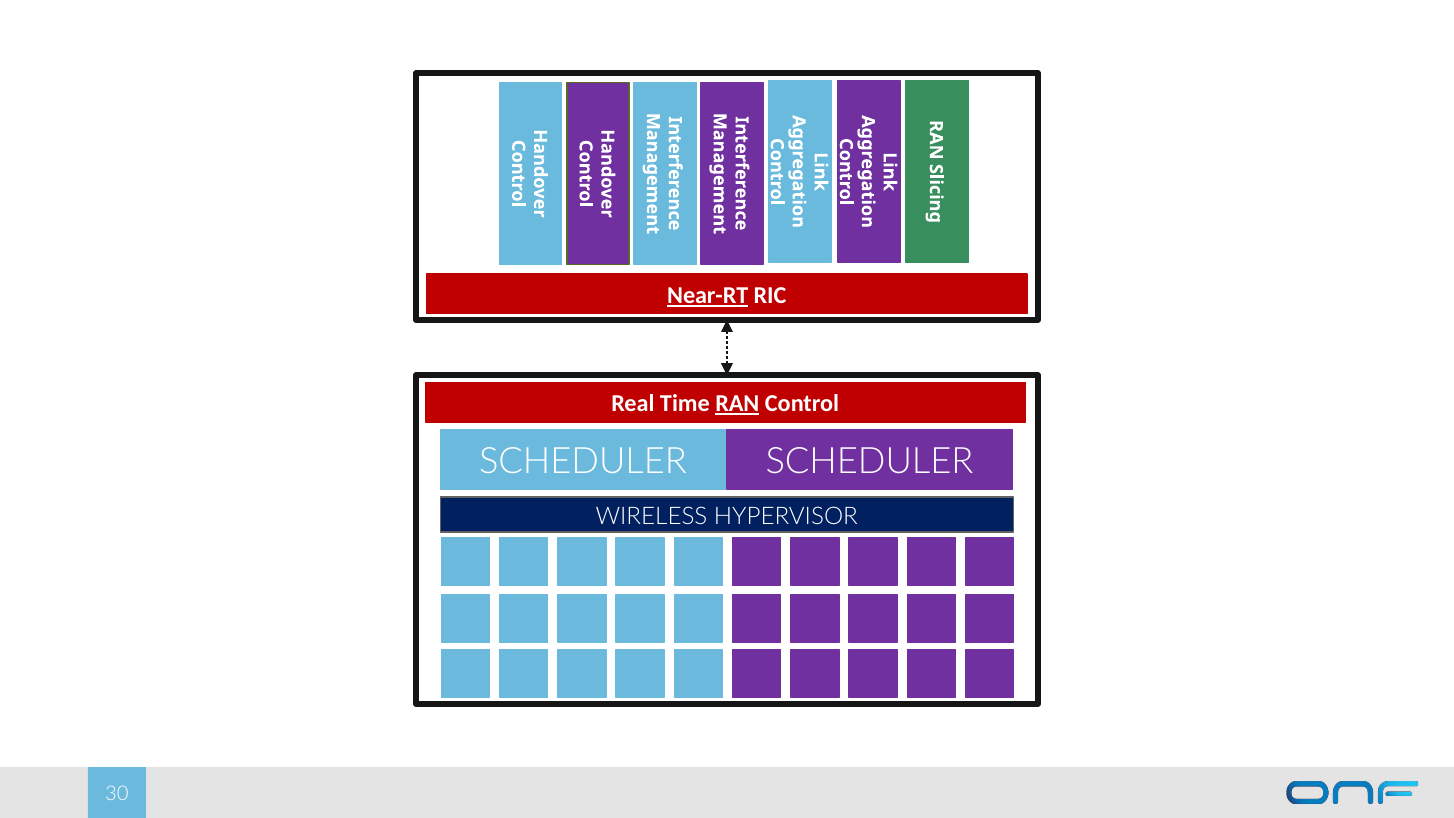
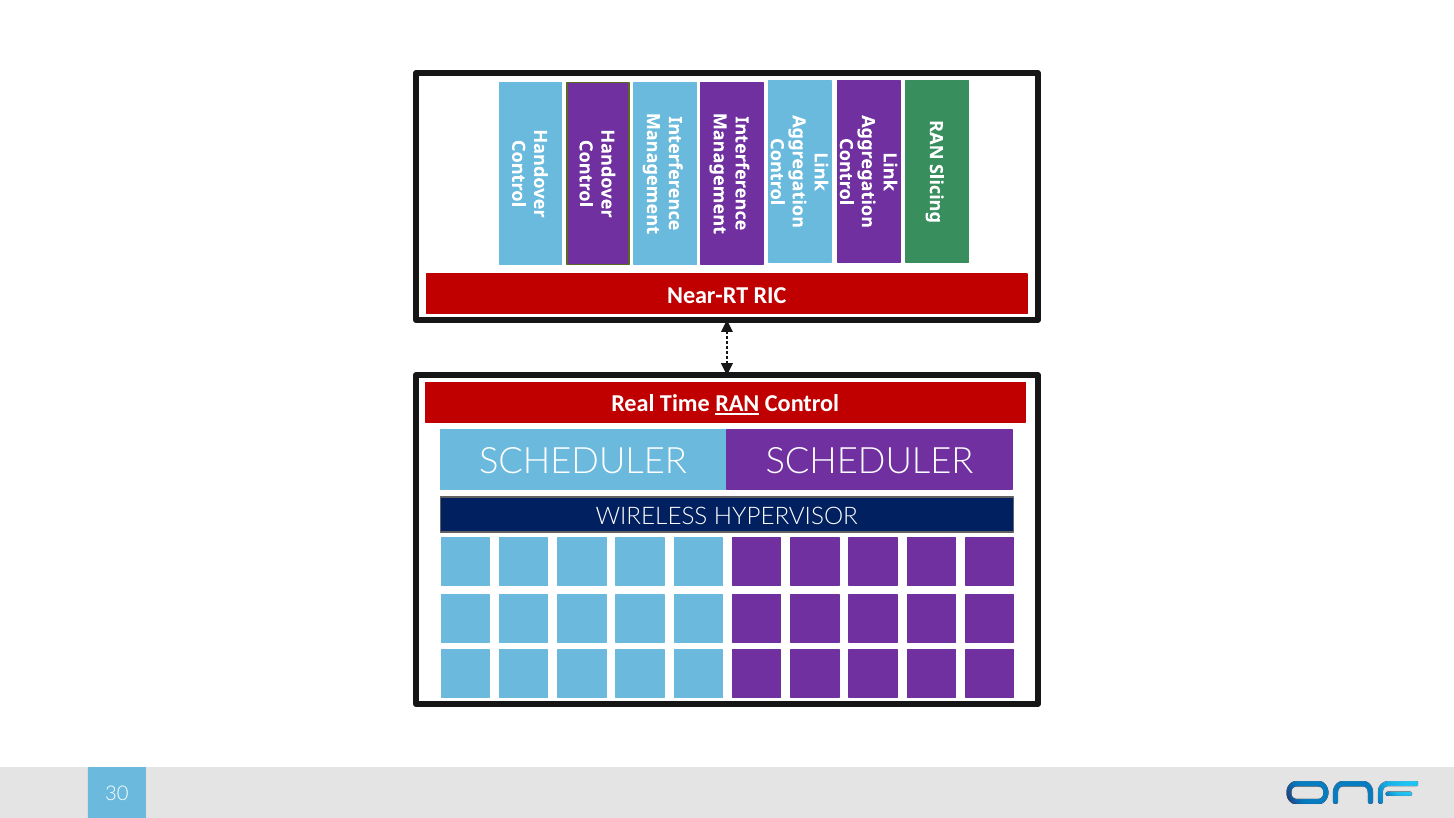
Near-RT underline: present -> none
